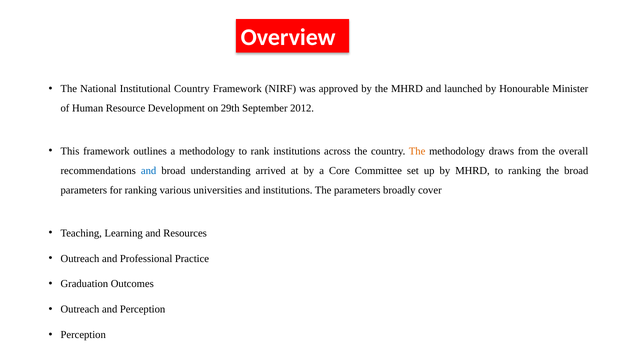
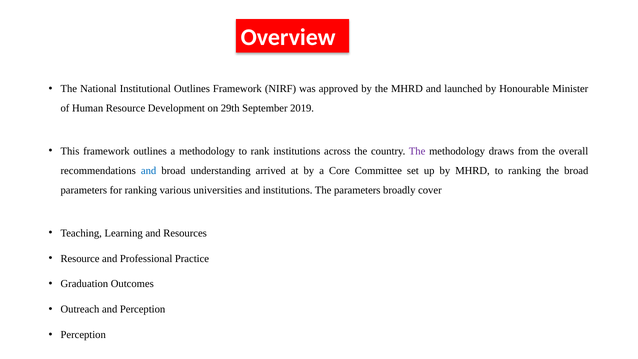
Institutional Country: Country -> Outlines
2012: 2012 -> 2019
The at (417, 151) colour: orange -> purple
Outreach at (80, 258): Outreach -> Resource
